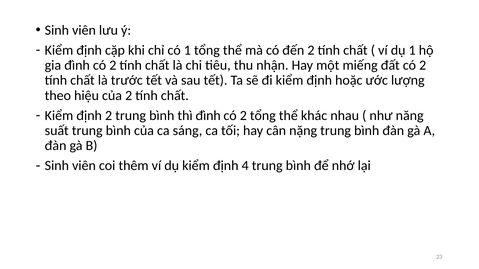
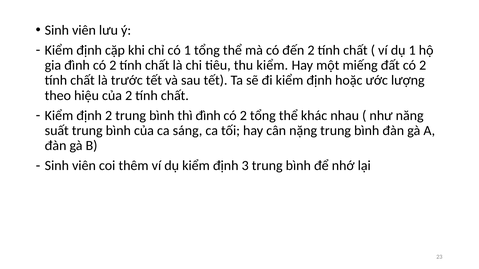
thu nhận: nhận -> kiểm
4: 4 -> 3
